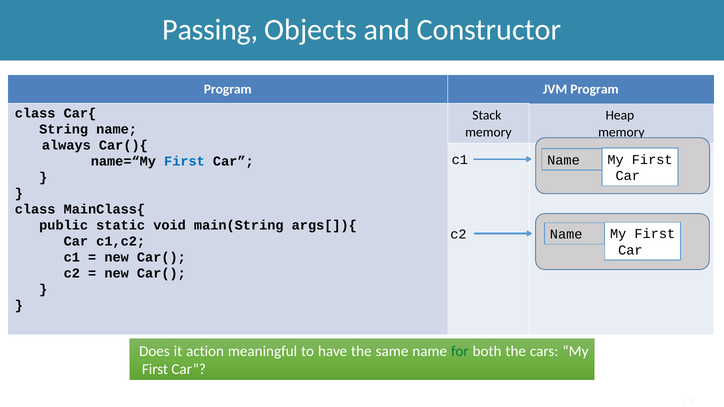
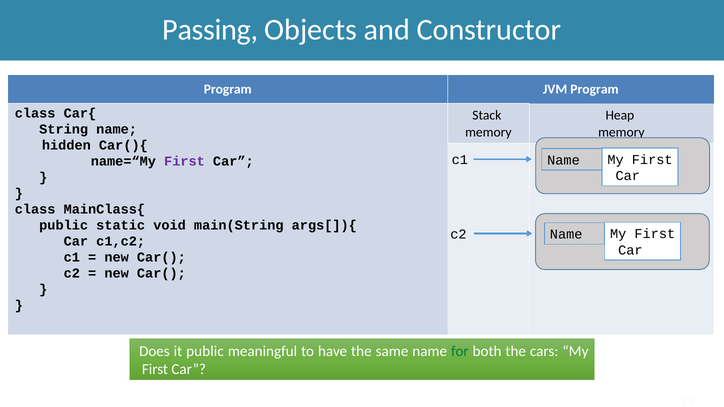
always: always -> hidden
First at (184, 162) colour: blue -> purple
it action: action -> public
